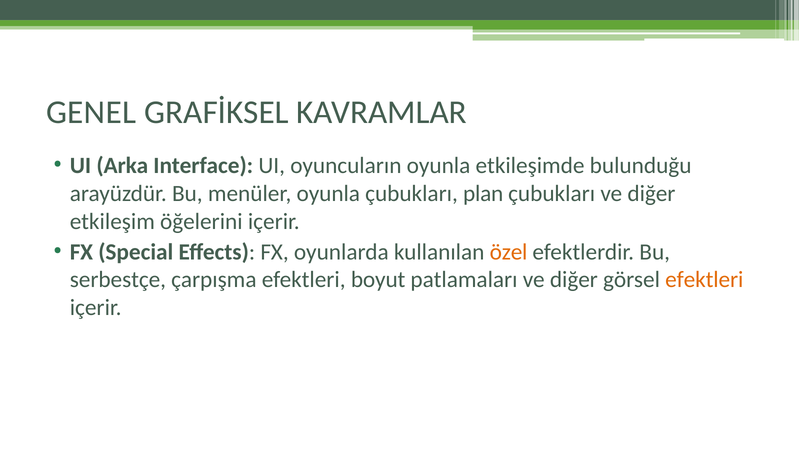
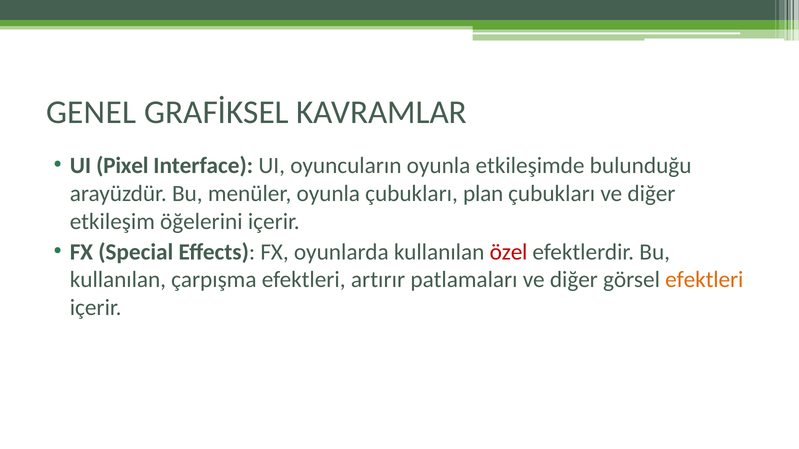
Arka: Arka -> Pixel
özel colour: orange -> red
serbestçe at (118, 280): serbestçe -> kullanılan
boyut: boyut -> artırır
